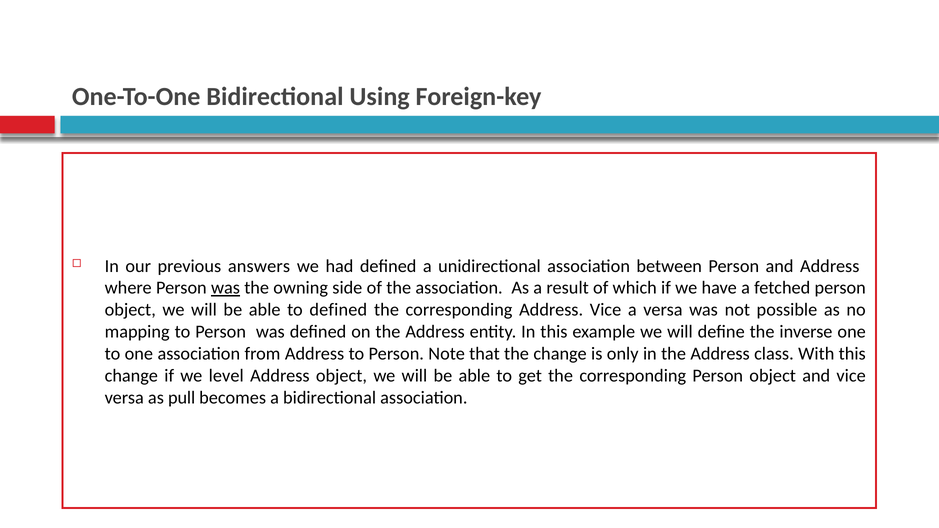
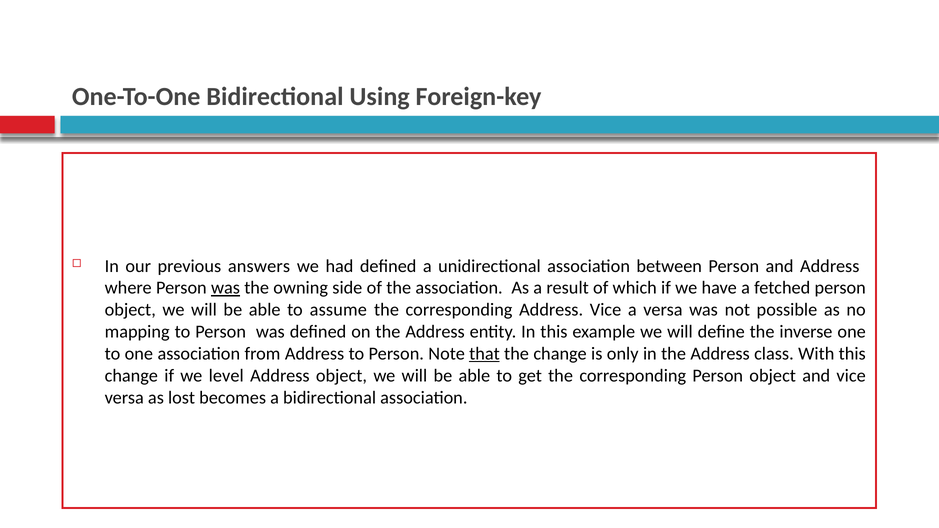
to defined: defined -> assume
that underline: none -> present
pull: pull -> lost
